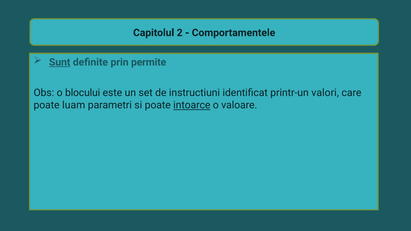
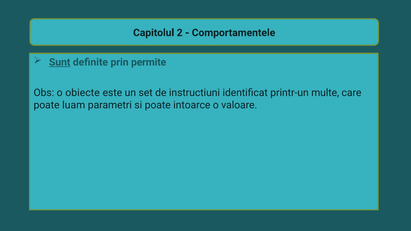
blocului: blocului -> obiecte
valori: valori -> multe
intoarce underline: present -> none
